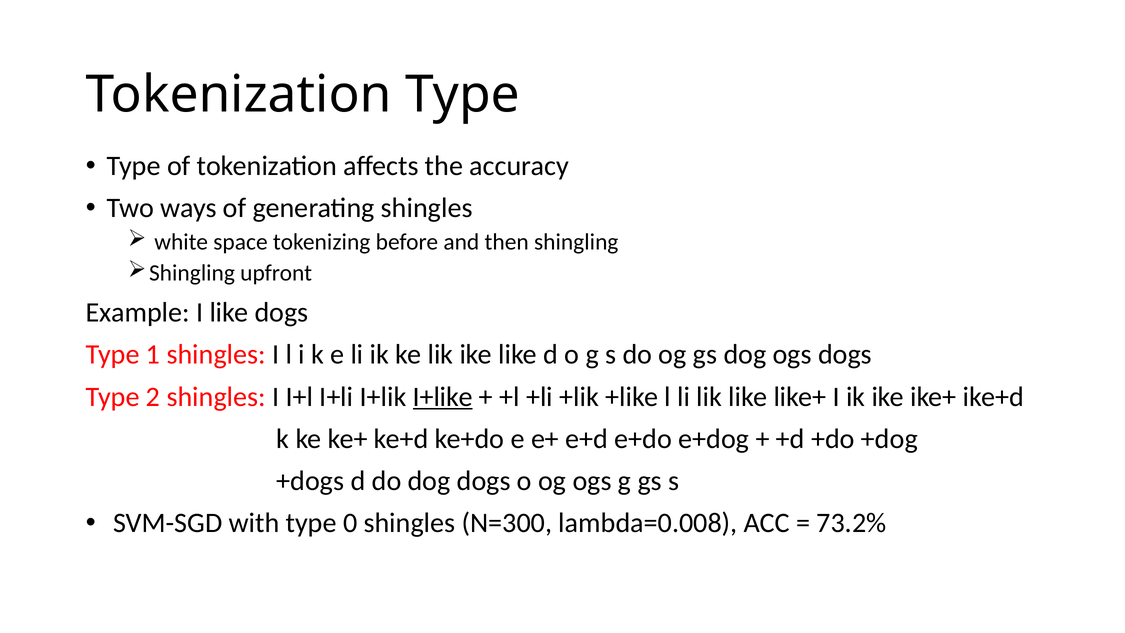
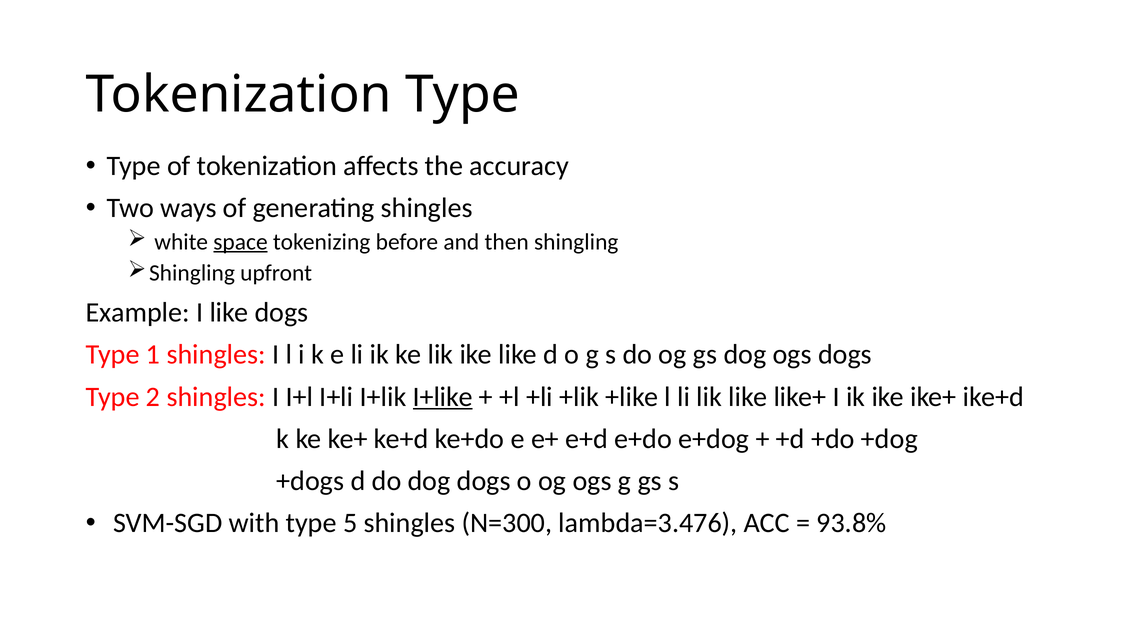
space underline: none -> present
0: 0 -> 5
lambda=0.008: lambda=0.008 -> lambda=3.476
73.2%: 73.2% -> 93.8%
